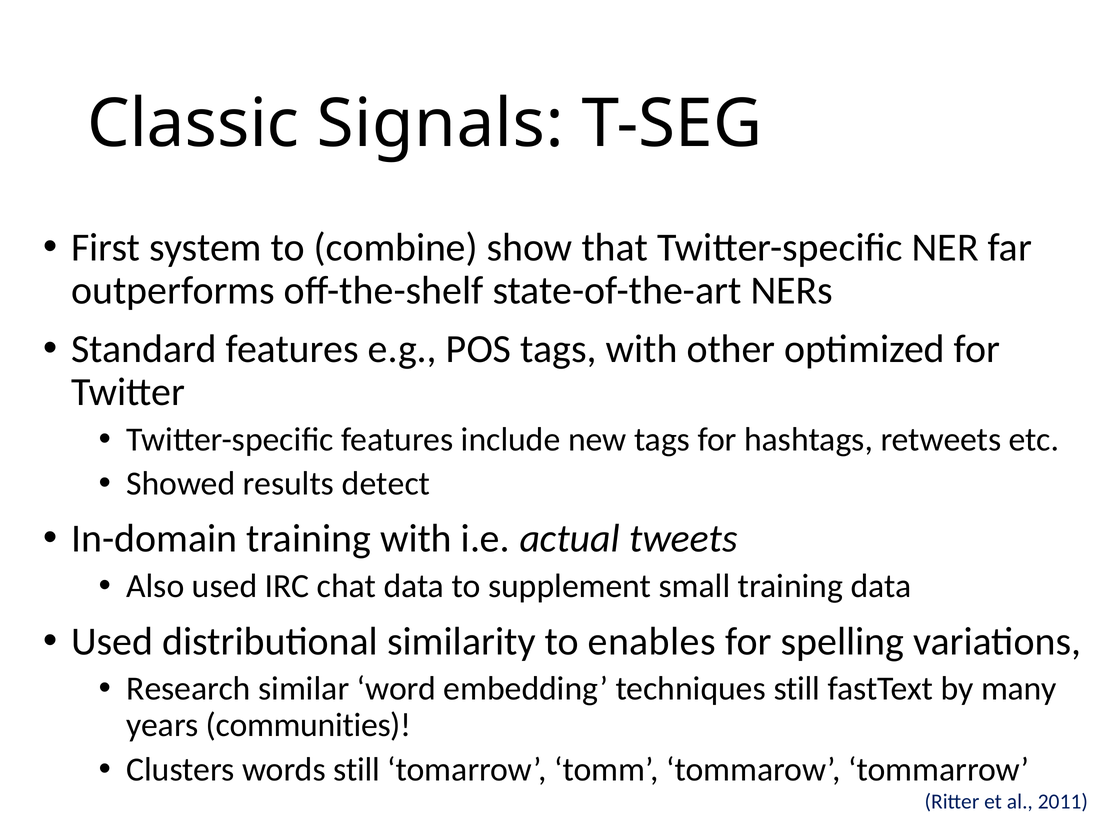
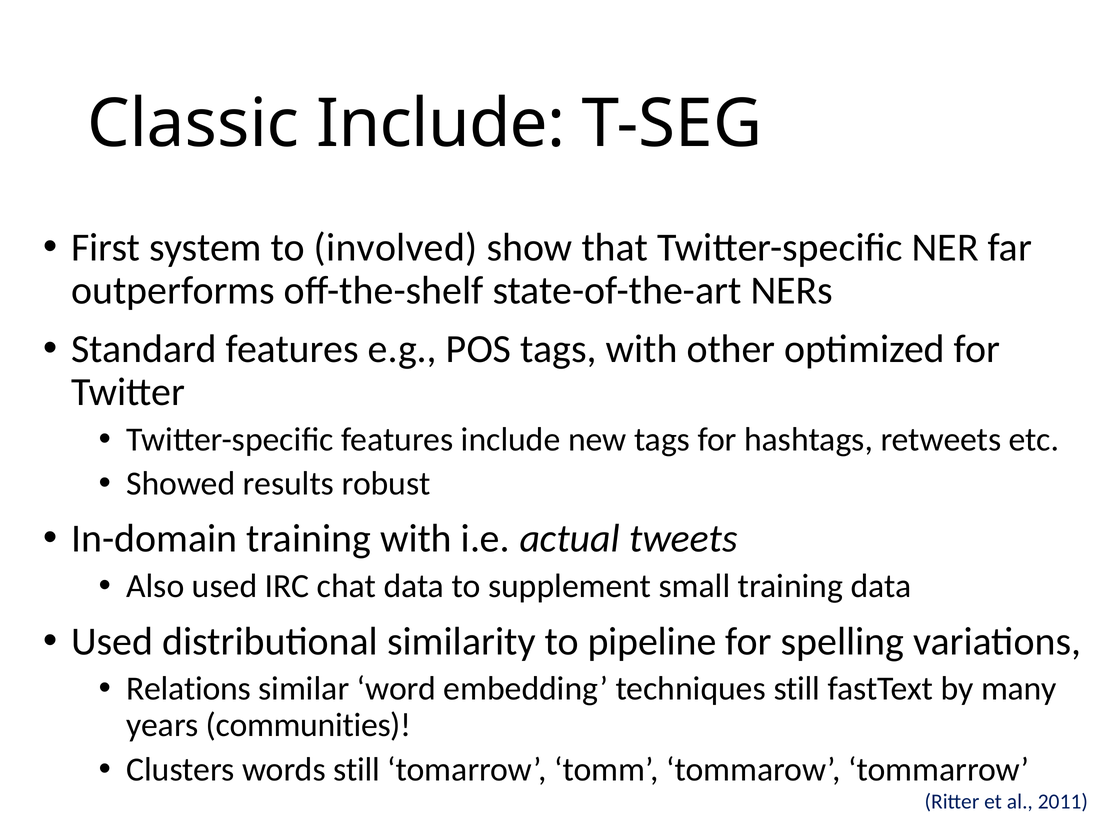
Classic Signals: Signals -> Include
combine: combine -> involved
detect: detect -> robust
enables: enables -> pipeline
Research: Research -> Relations
